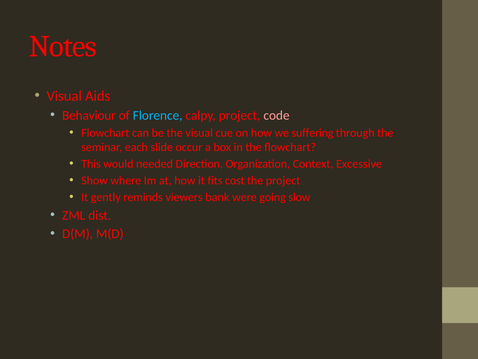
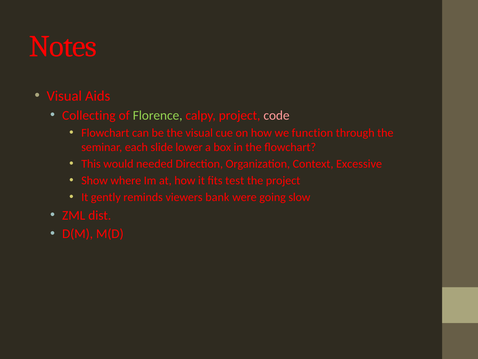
Behaviour: Behaviour -> Collecting
Florence colour: light blue -> light green
suffering: suffering -> function
occur: occur -> lower
cost: cost -> test
